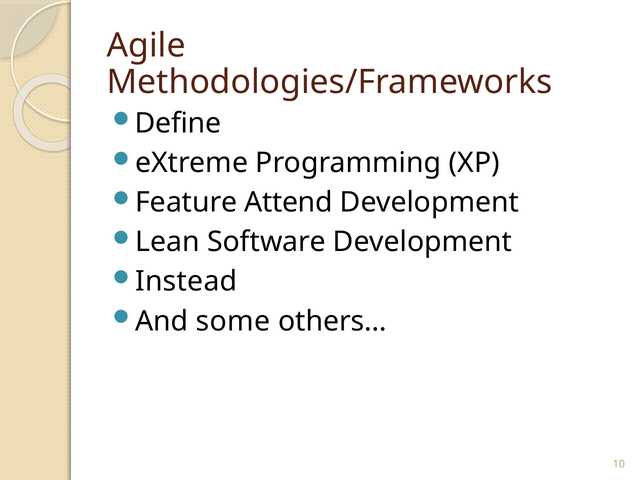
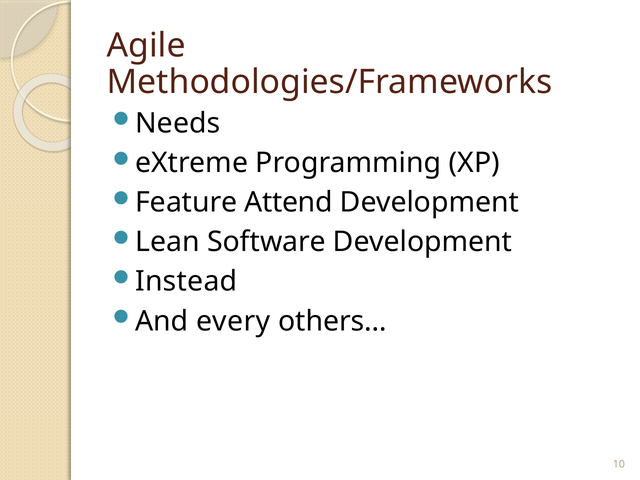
Define: Define -> Needs
some: some -> every
